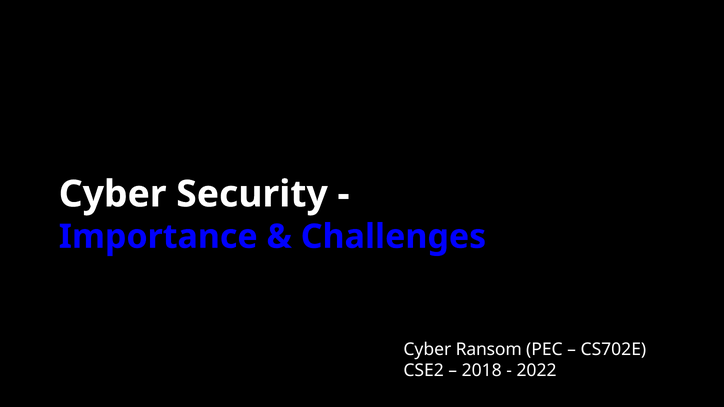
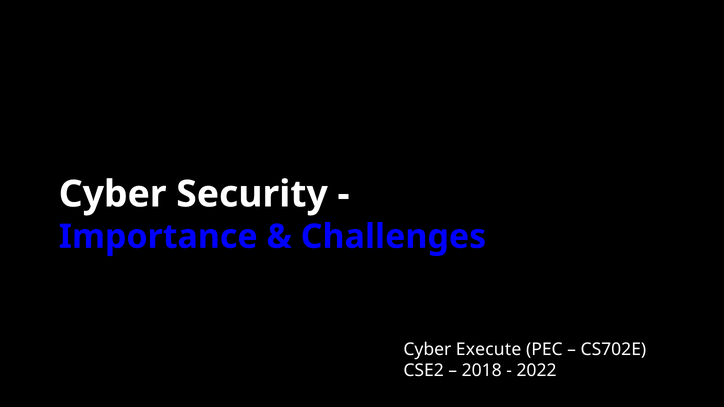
Ransom: Ransom -> Execute
